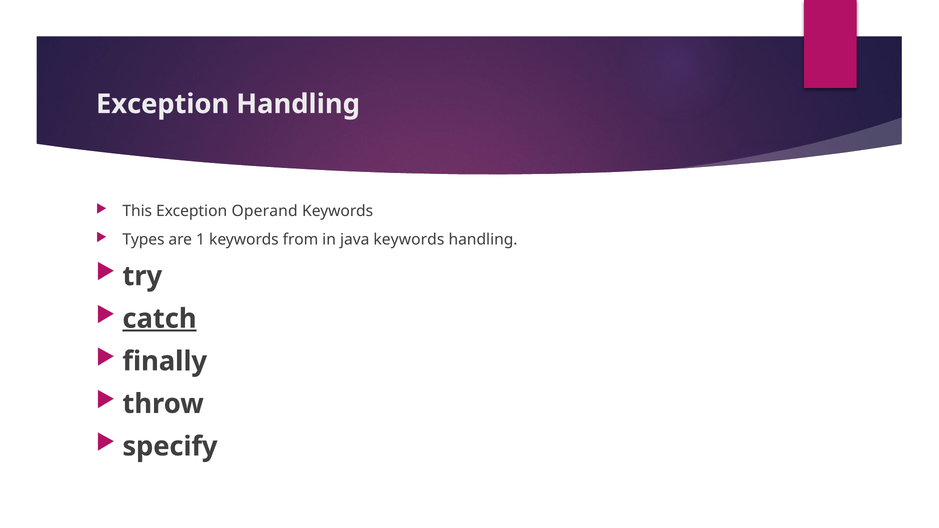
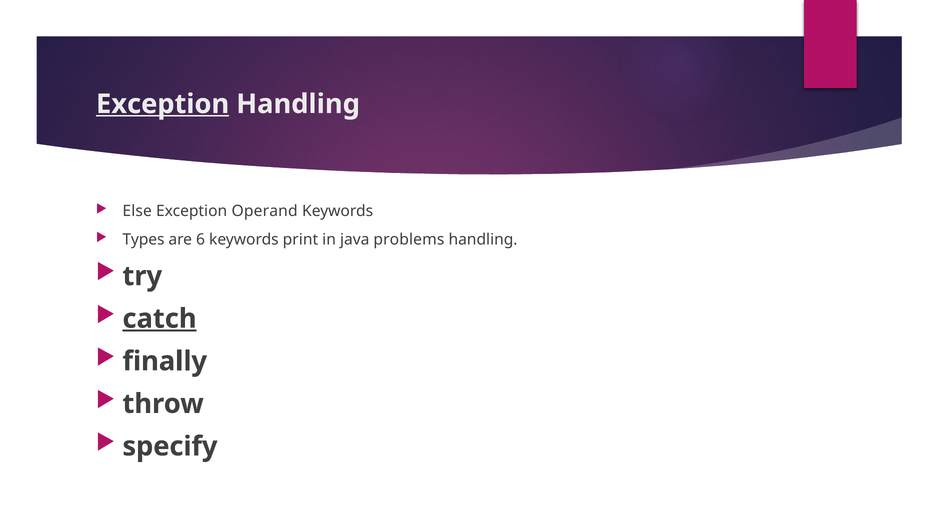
Exception at (163, 104) underline: none -> present
This: This -> Else
1: 1 -> 6
from: from -> print
java keywords: keywords -> problems
